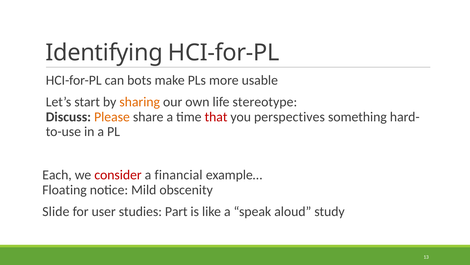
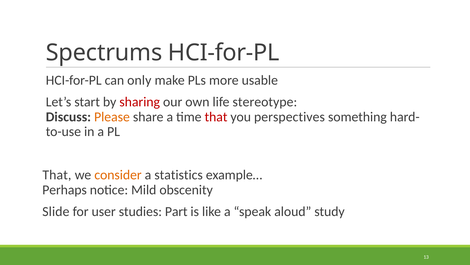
Identifying: Identifying -> Spectrums
bots: bots -> only
sharing colour: orange -> red
Each at (57, 175): Each -> That
consider colour: red -> orange
financial: financial -> statistics
Floating: Floating -> Perhaps
